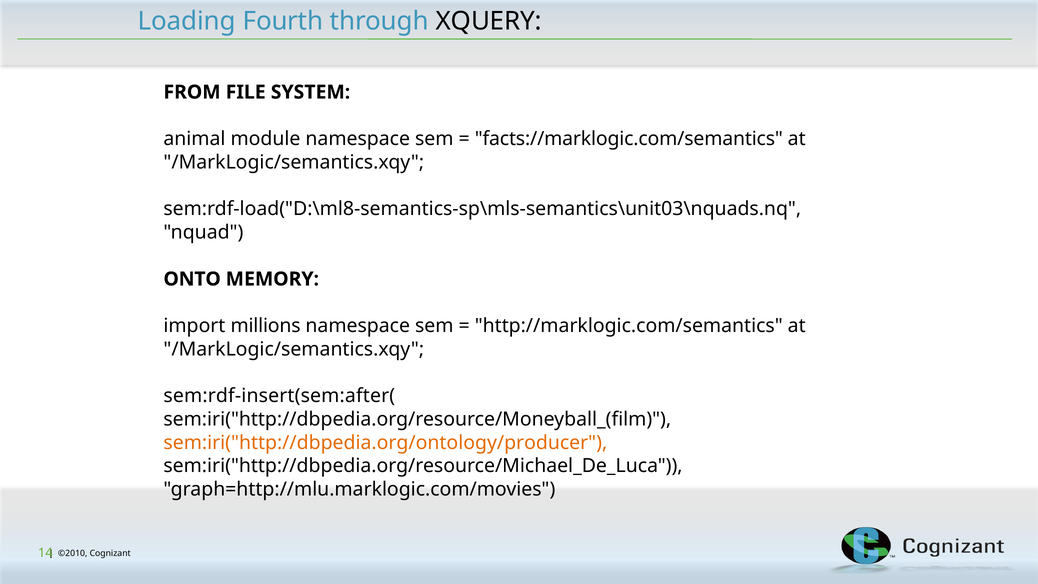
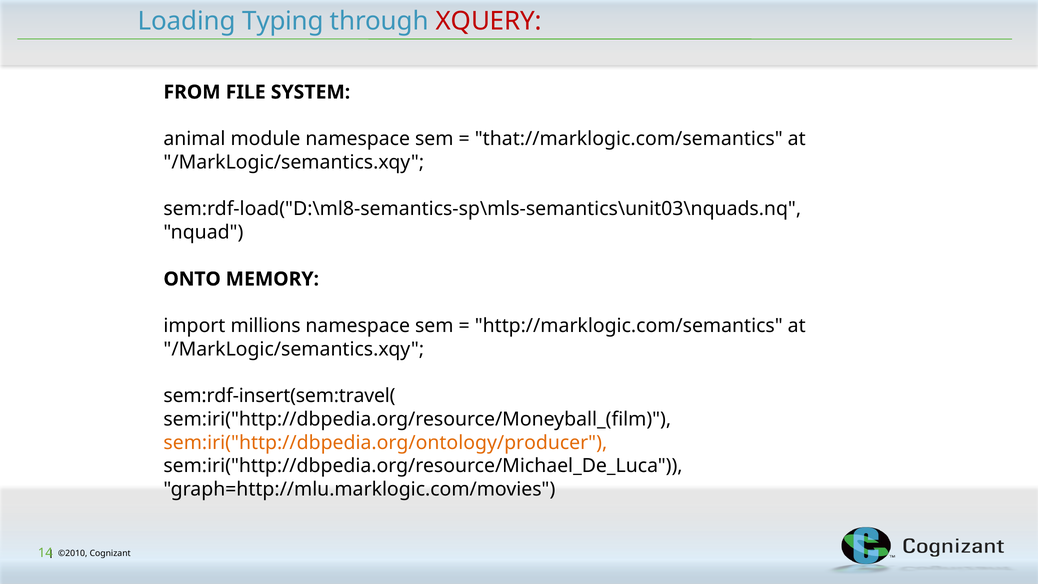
Fourth: Fourth -> Typing
XQUERY colour: black -> red
facts://marklogic.com/semantics: facts://marklogic.com/semantics -> that://marklogic.com/semantics
sem:rdf-insert(sem:after(: sem:rdf-insert(sem:after( -> sem:rdf-insert(sem:travel(
